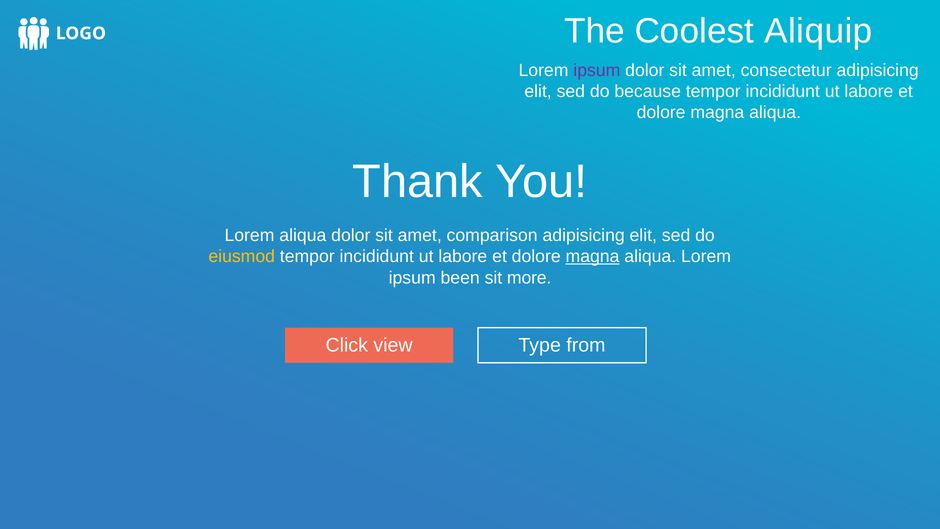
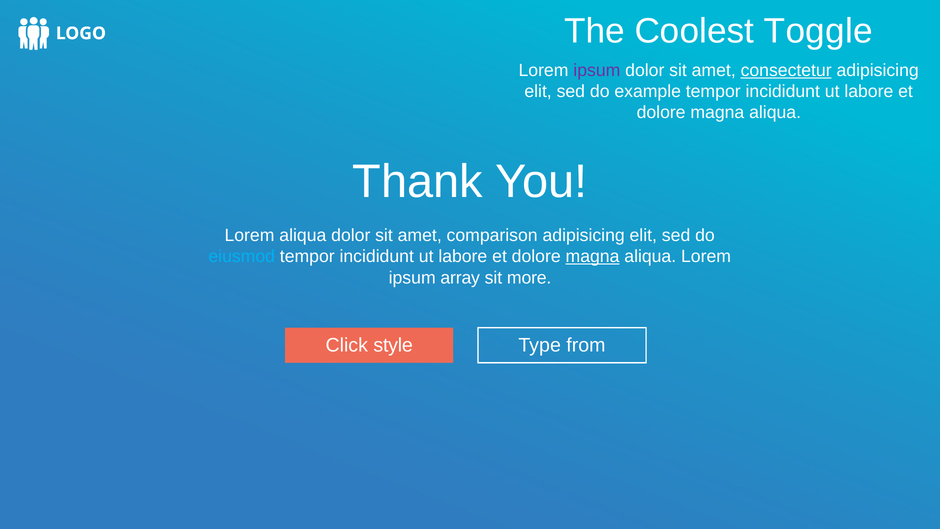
Aliquip: Aliquip -> Toggle
consectetur underline: none -> present
because: because -> example
eiusmod colour: yellow -> light blue
been: been -> array
view: view -> style
